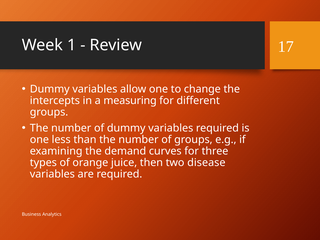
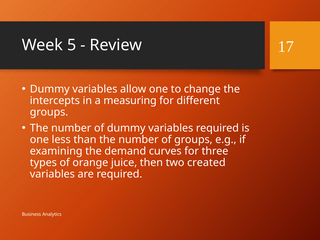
1: 1 -> 5
disease: disease -> created
